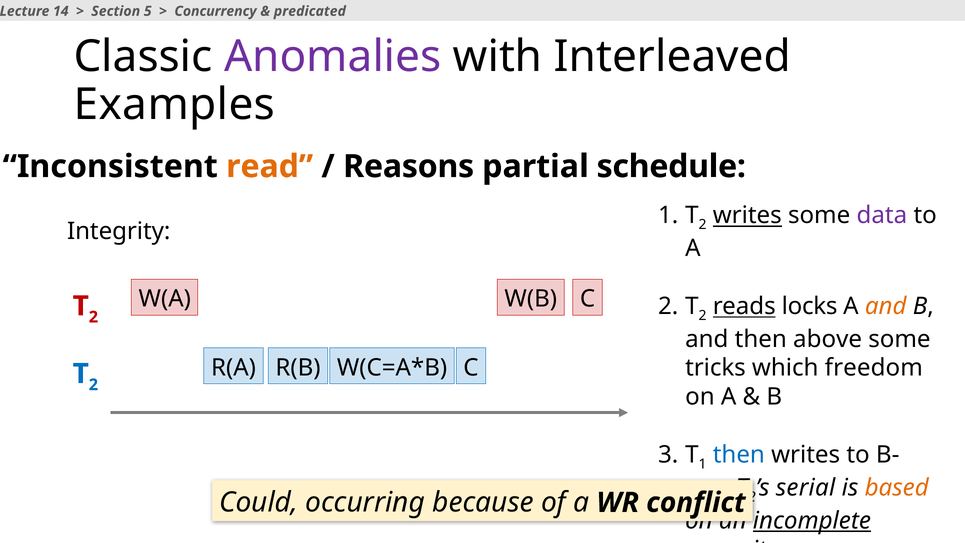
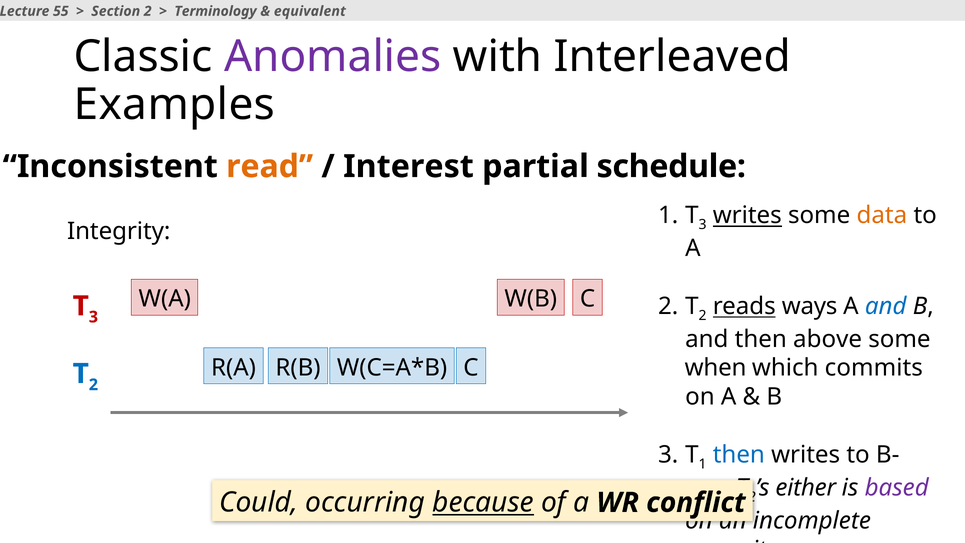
14: 14 -> 55
Section 5: 5 -> 2
Concurrency: Concurrency -> Terminology
predicated: predicated -> equivalent
Reasons: Reasons -> Interest
2 at (703, 225): 2 -> 3
data colour: purple -> orange
locks: locks -> ways
and at (886, 306) colour: orange -> blue
2 at (93, 317): 2 -> 3
tricks: tricks -> when
freedom: freedom -> commits
serial: serial -> either
based colour: orange -> purple
because underline: none -> present
incomplete underline: present -> none
